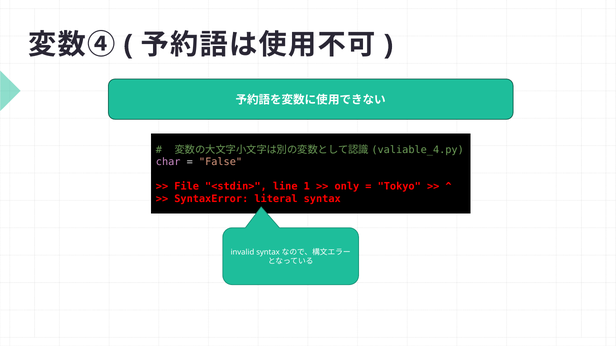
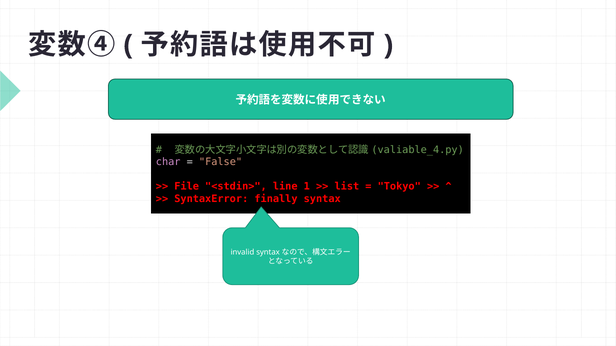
only: only -> list
literal: literal -> finally
